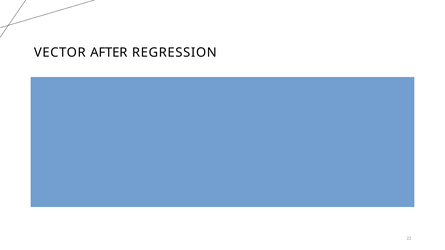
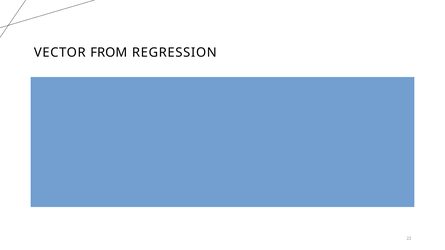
AFTER: AFTER -> FROM
